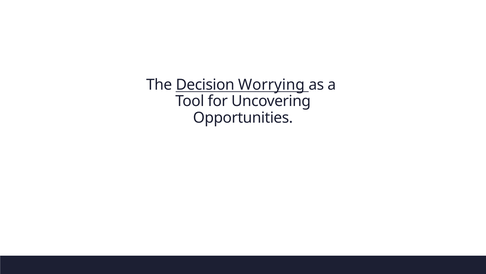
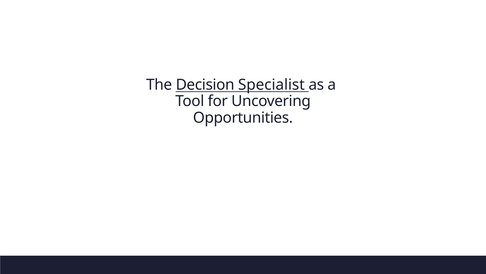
Worrying: Worrying -> Specialist
